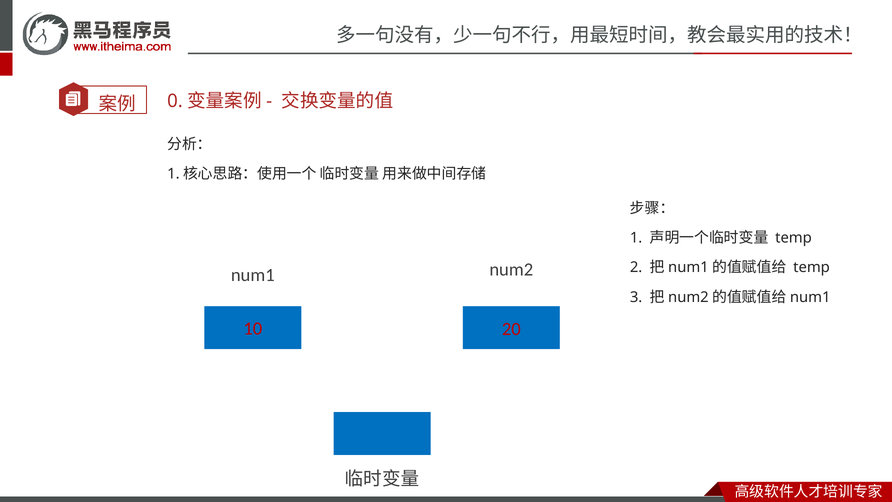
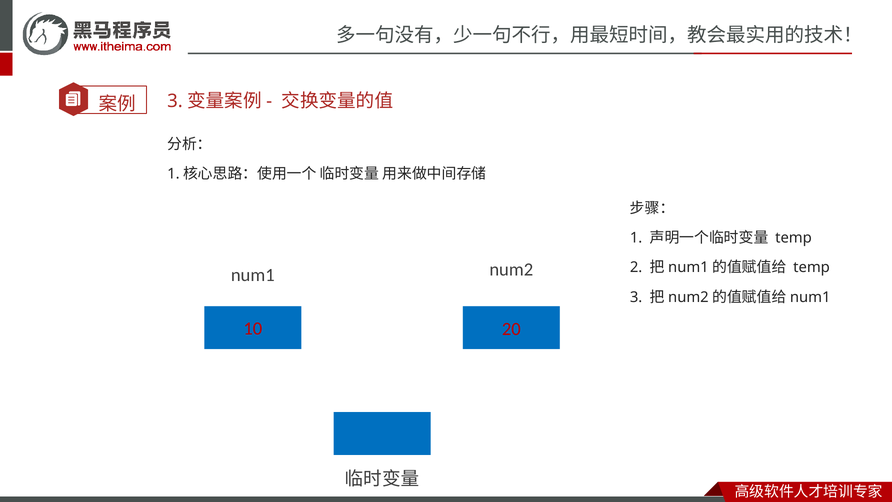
0 at (175, 101): 0 -> 3
